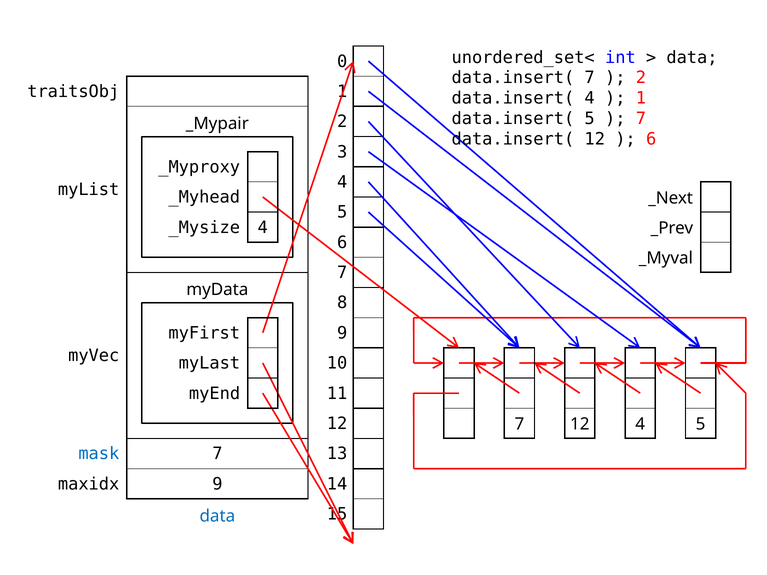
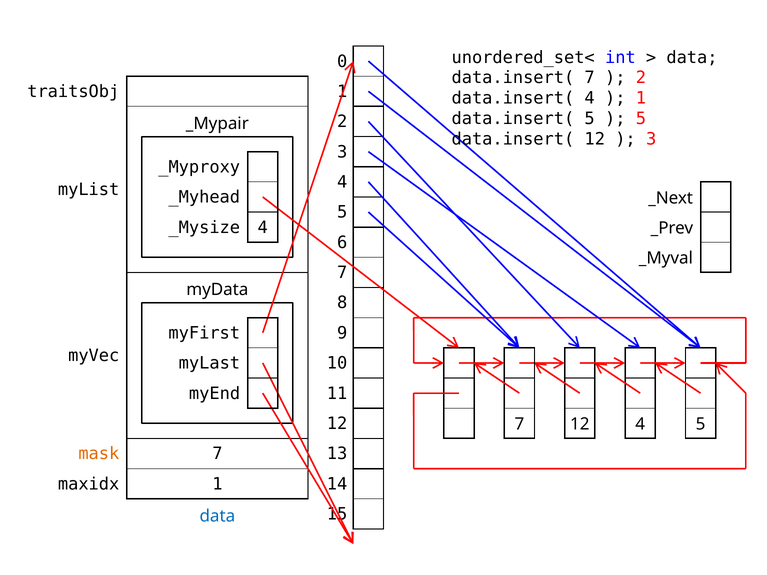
7 at (641, 119): 7 -> 5
6 at (651, 139): 6 -> 3
mask colour: blue -> orange
maxidx 9: 9 -> 1
